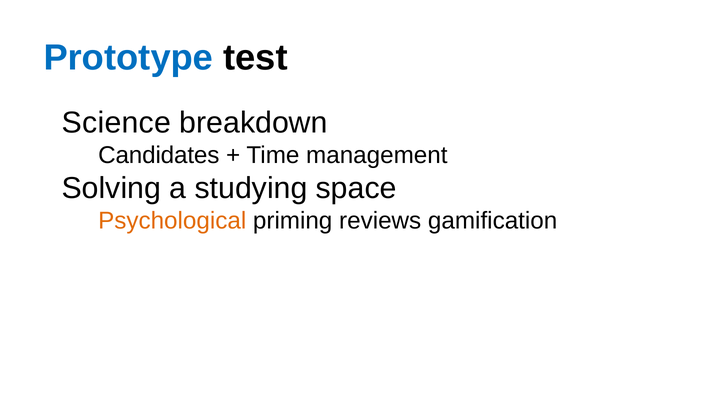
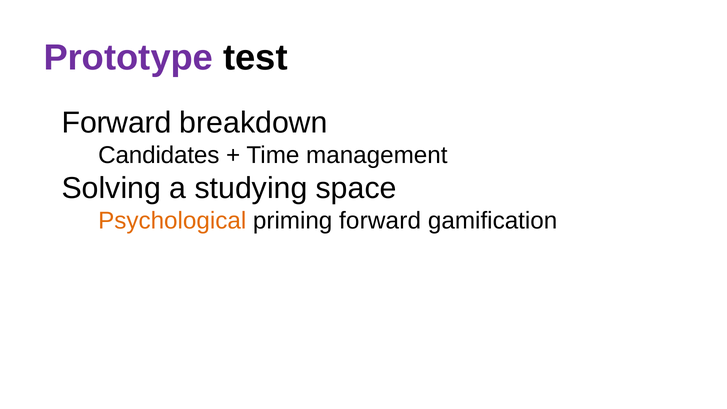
Prototype colour: blue -> purple
Science at (116, 123): Science -> Forward
priming reviews: reviews -> forward
